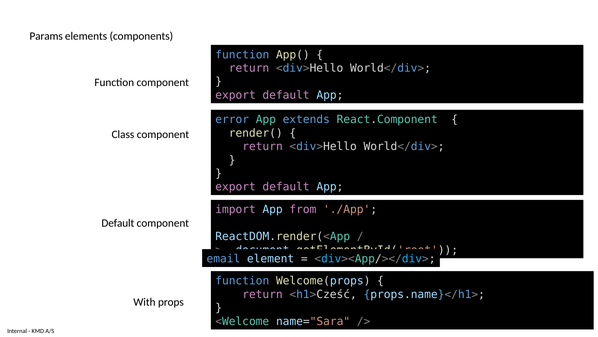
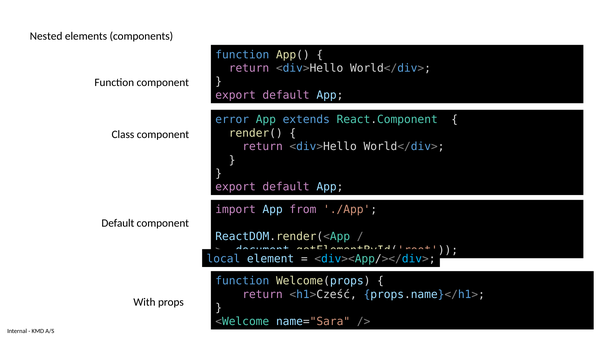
Params: Params -> Nested
email: email -> local
